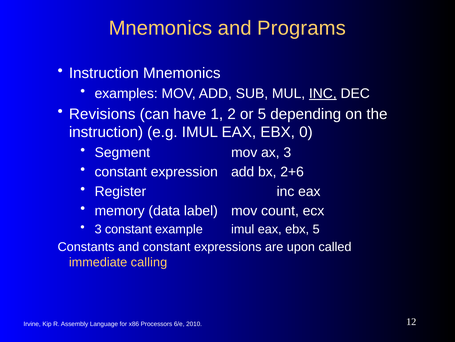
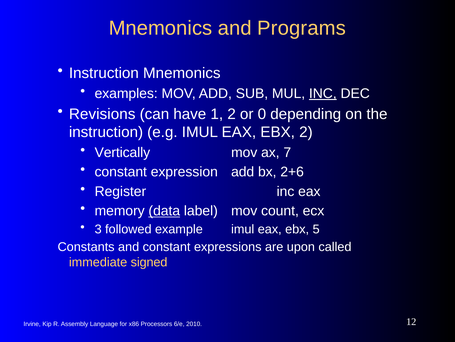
or 5: 5 -> 0
EBX 0: 0 -> 2
Segment: Segment -> Vertically
ax 3: 3 -> 7
data underline: none -> present
3 constant: constant -> followed
calling: calling -> signed
